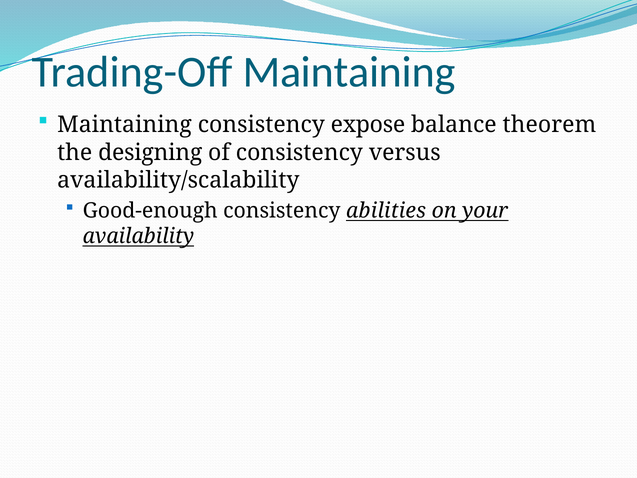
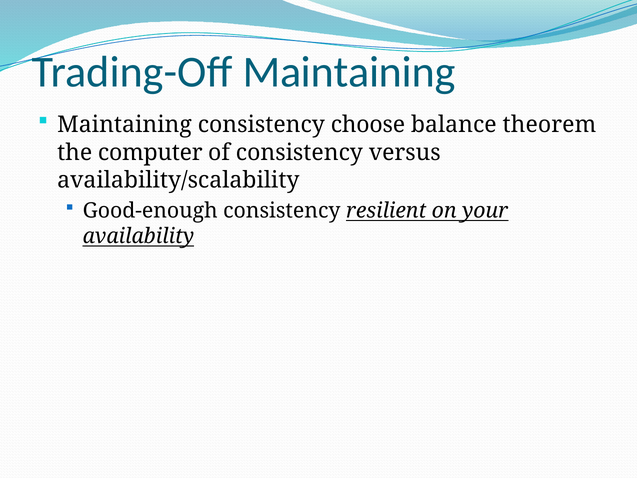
expose: expose -> choose
designing: designing -> computer
abilities: abilities -> resilient
